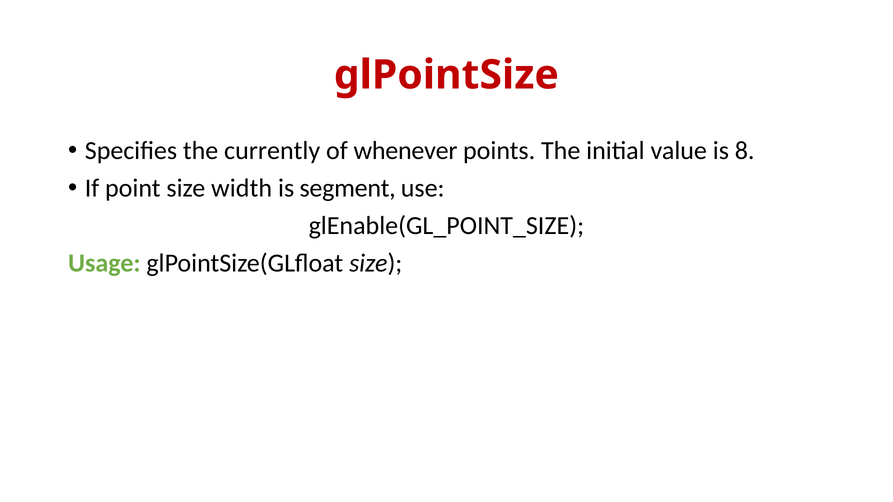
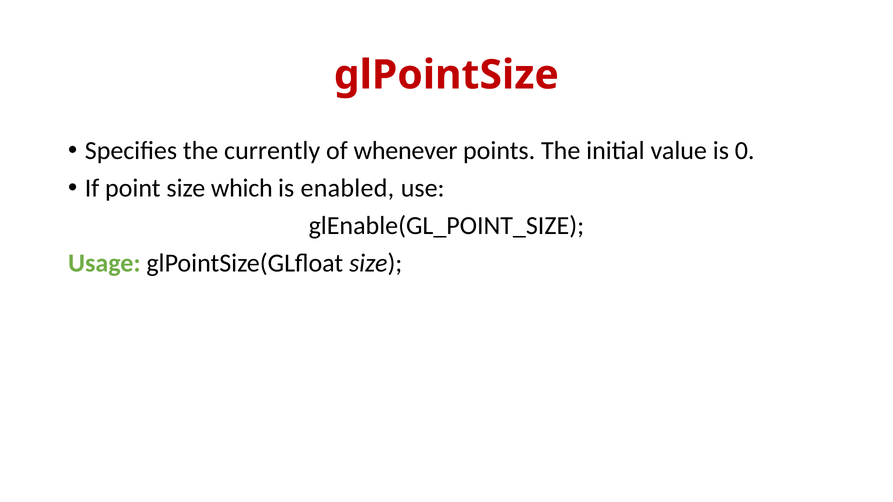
8: 8 -> 0
width: width -> which
segment: segment -> enabled
